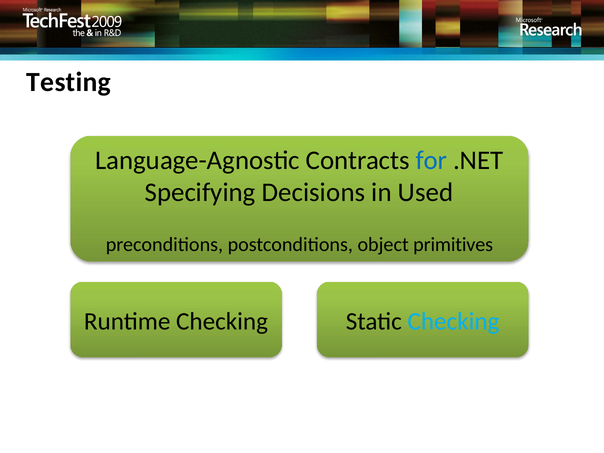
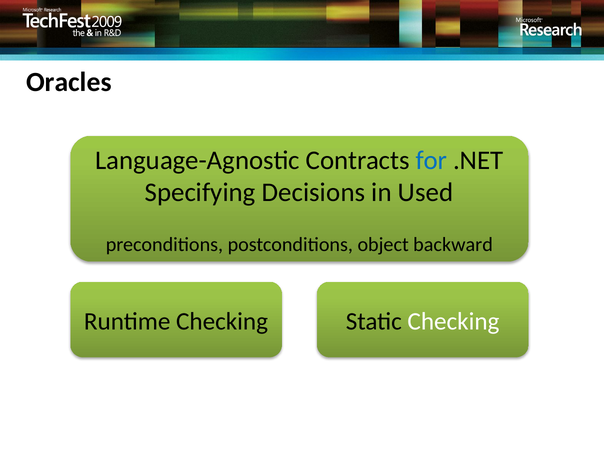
Testing: Testing -> Oracles
primitives: primitives -> backward
Checking at (453, 321) colour: light blue -> white
